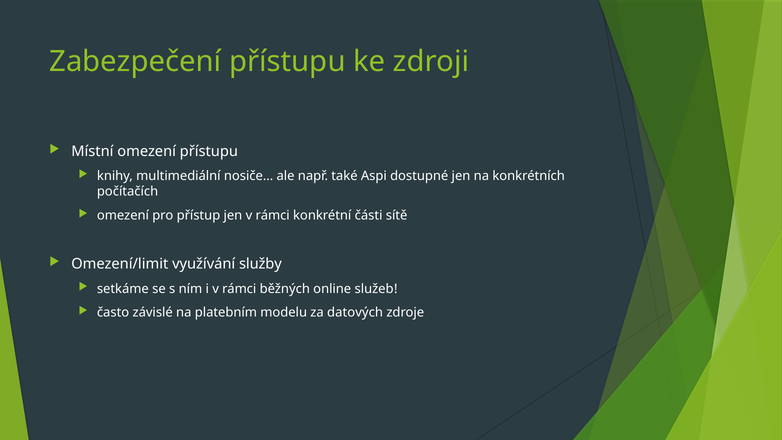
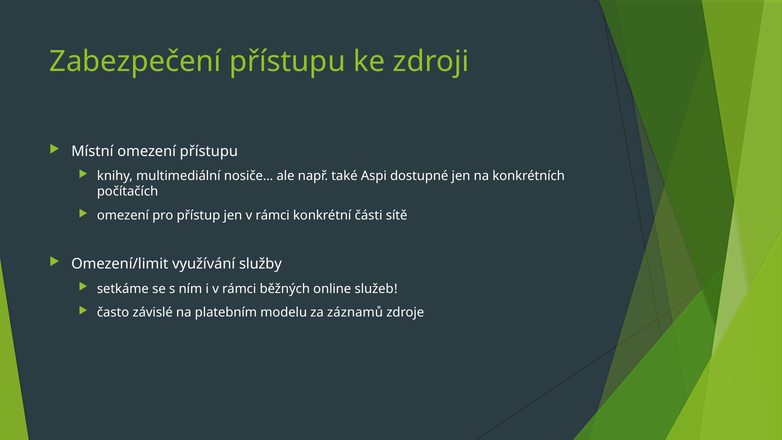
datových: datových -> záznamů
